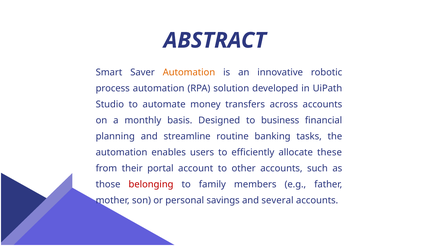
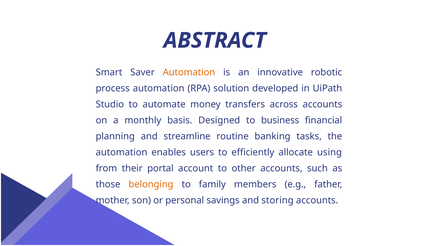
these: these -> using
belonging colour: red -> orange
several: several -> storing
